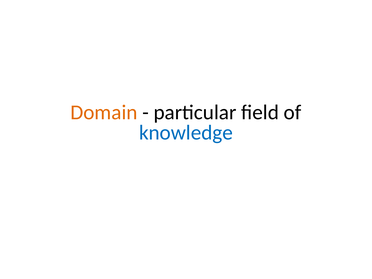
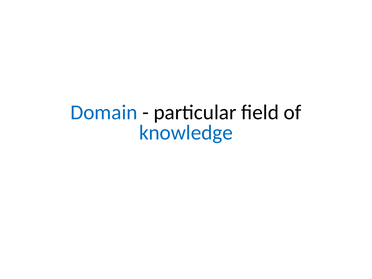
Domain colour: orange -> blue
